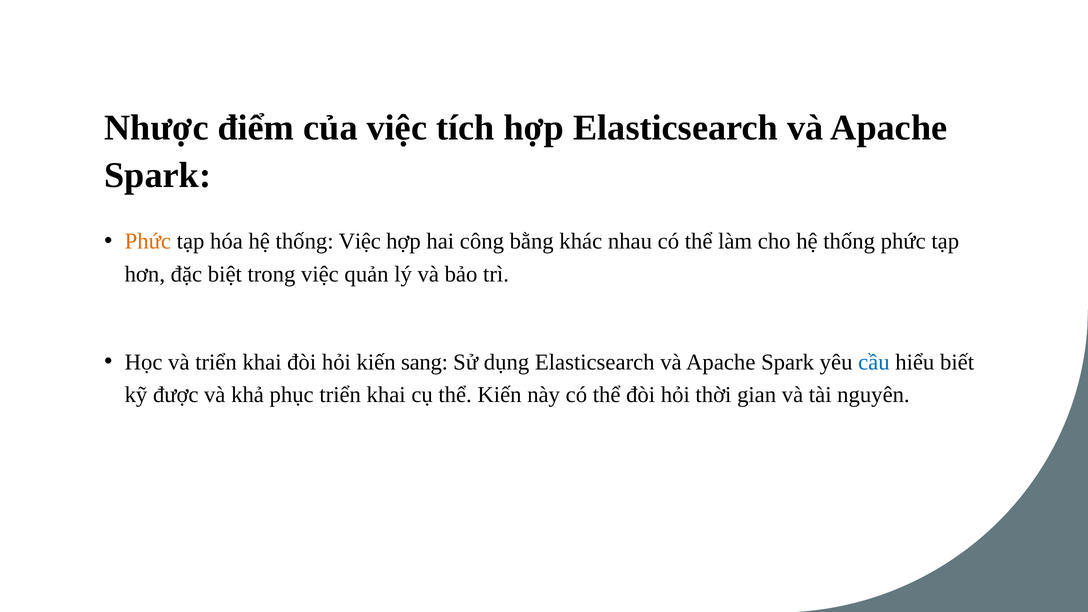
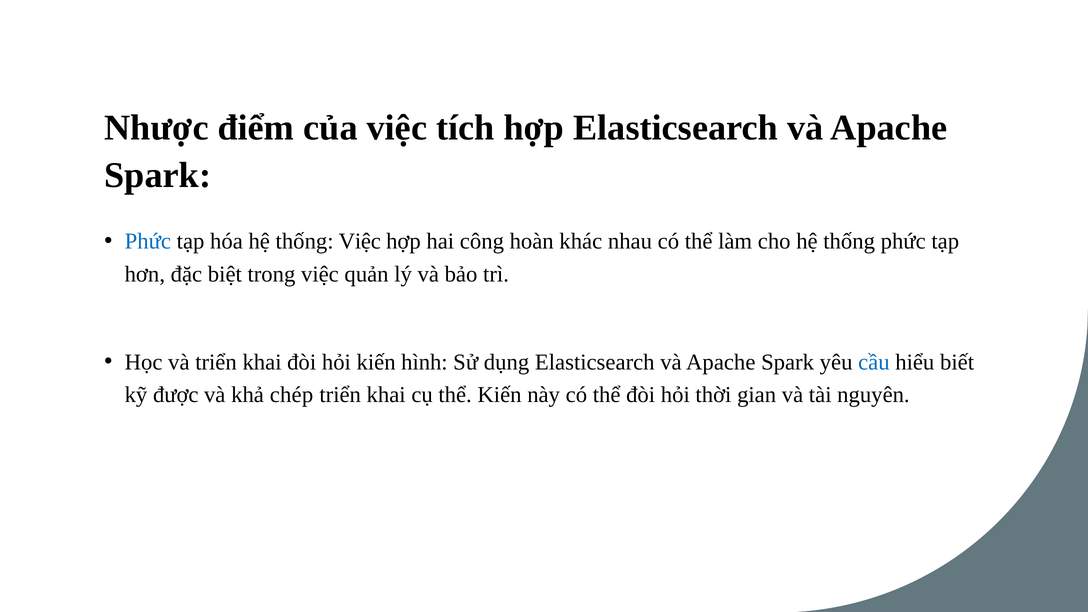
Phức at (148, 241) colour: orange -> blue
bằng: bằng -> hoàn
sang: sang -> hình
phục: phục -> chép
